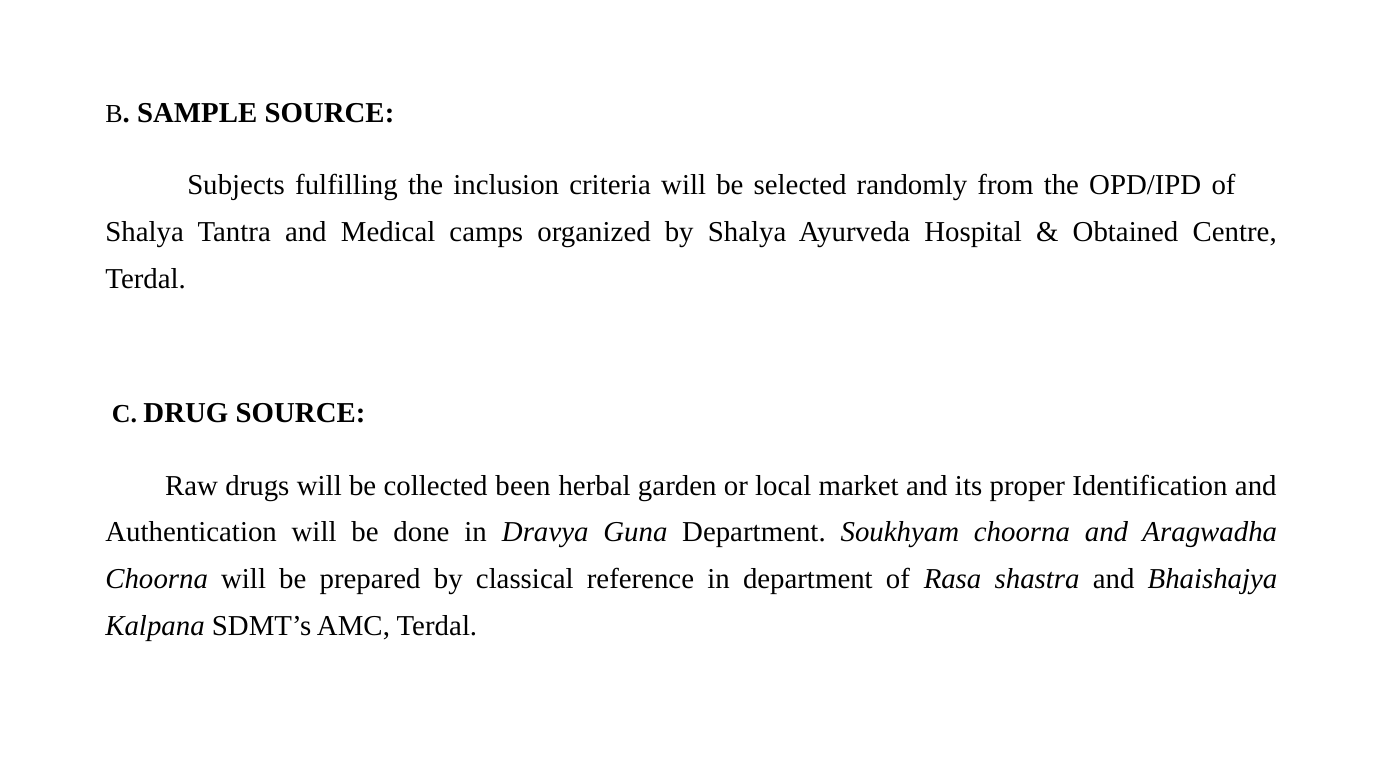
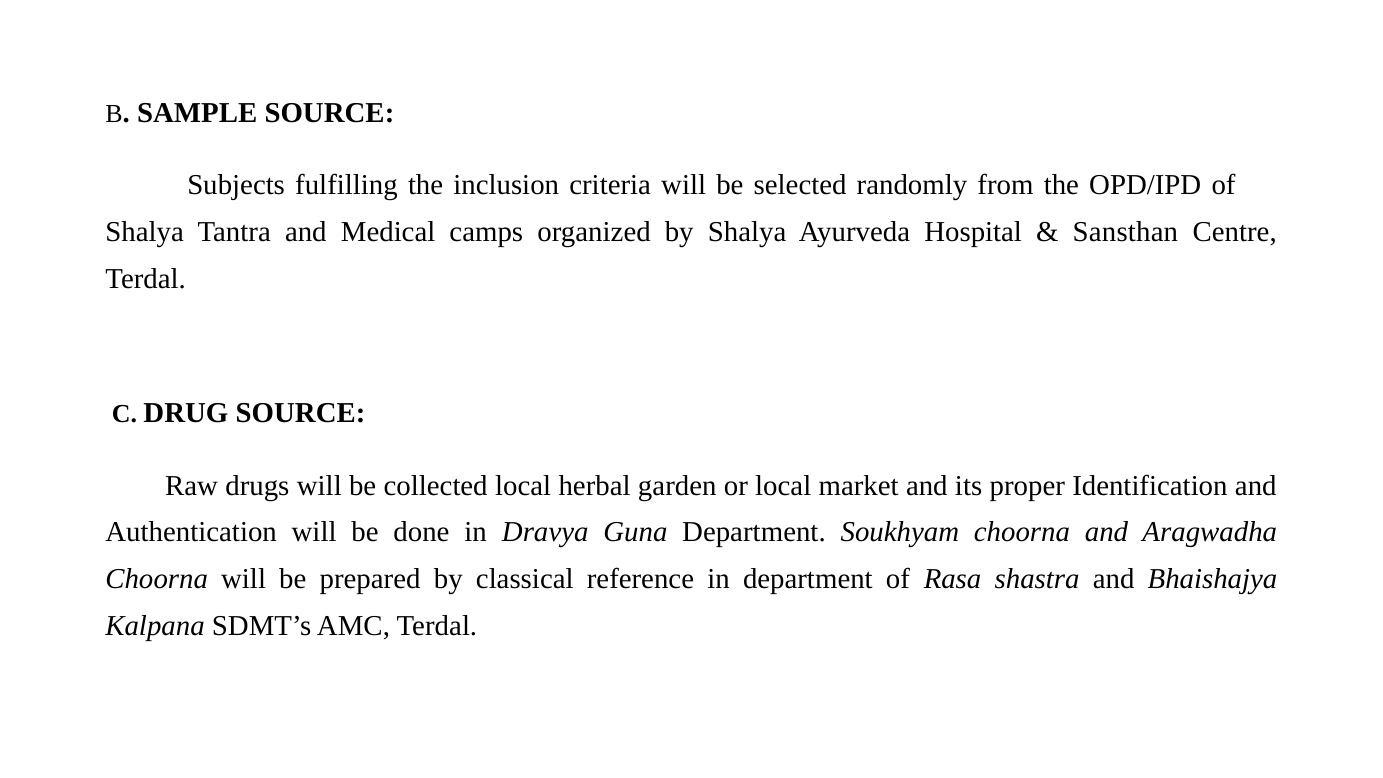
Obtained: Obtained -> Sansthan
collected been: been -> local
